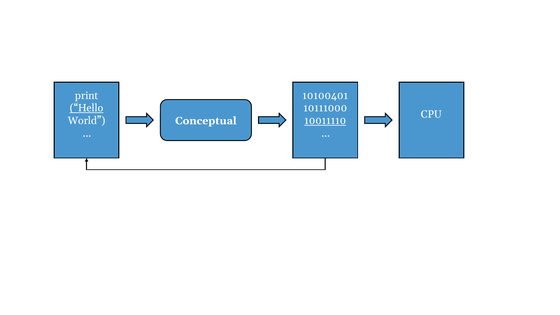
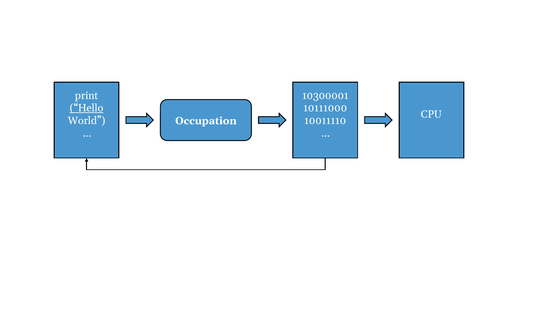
10100401: 10100401 -> 10300001
Conceptual: Conceptual -> Occupation
10011110 underline: present -> none
